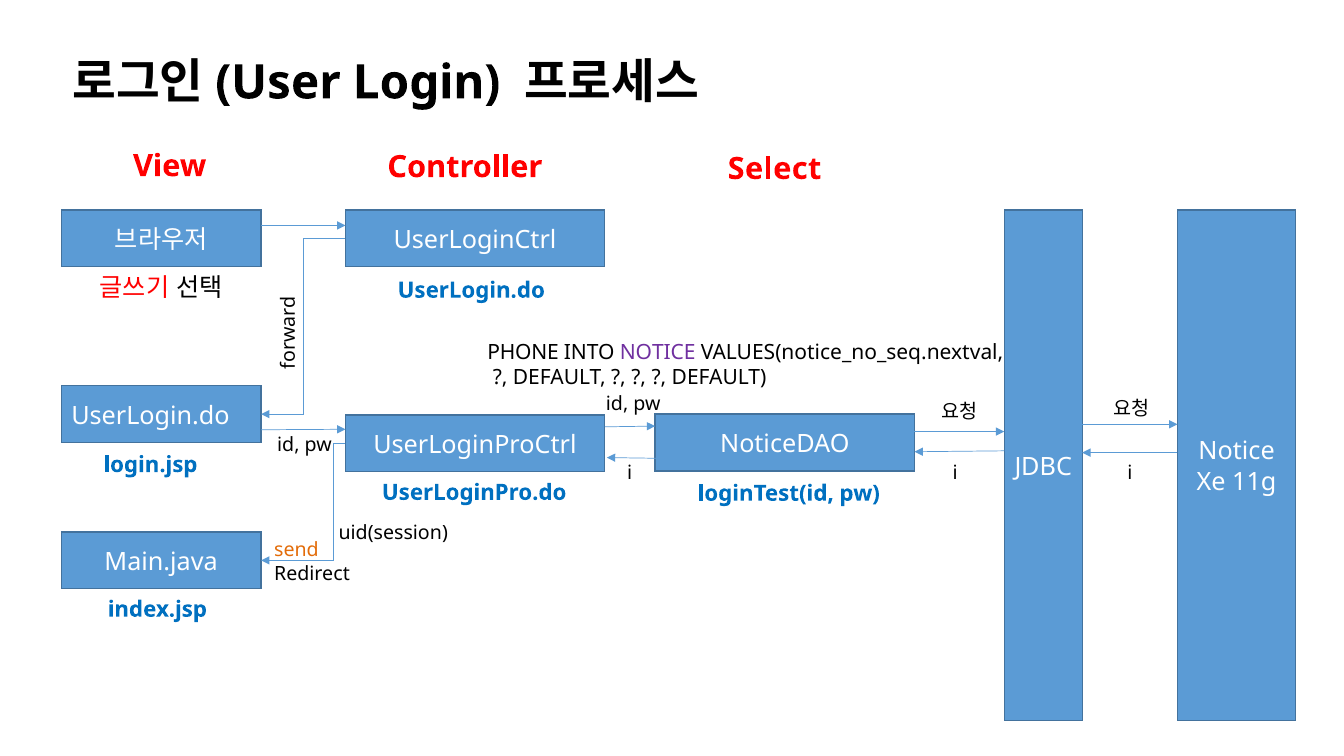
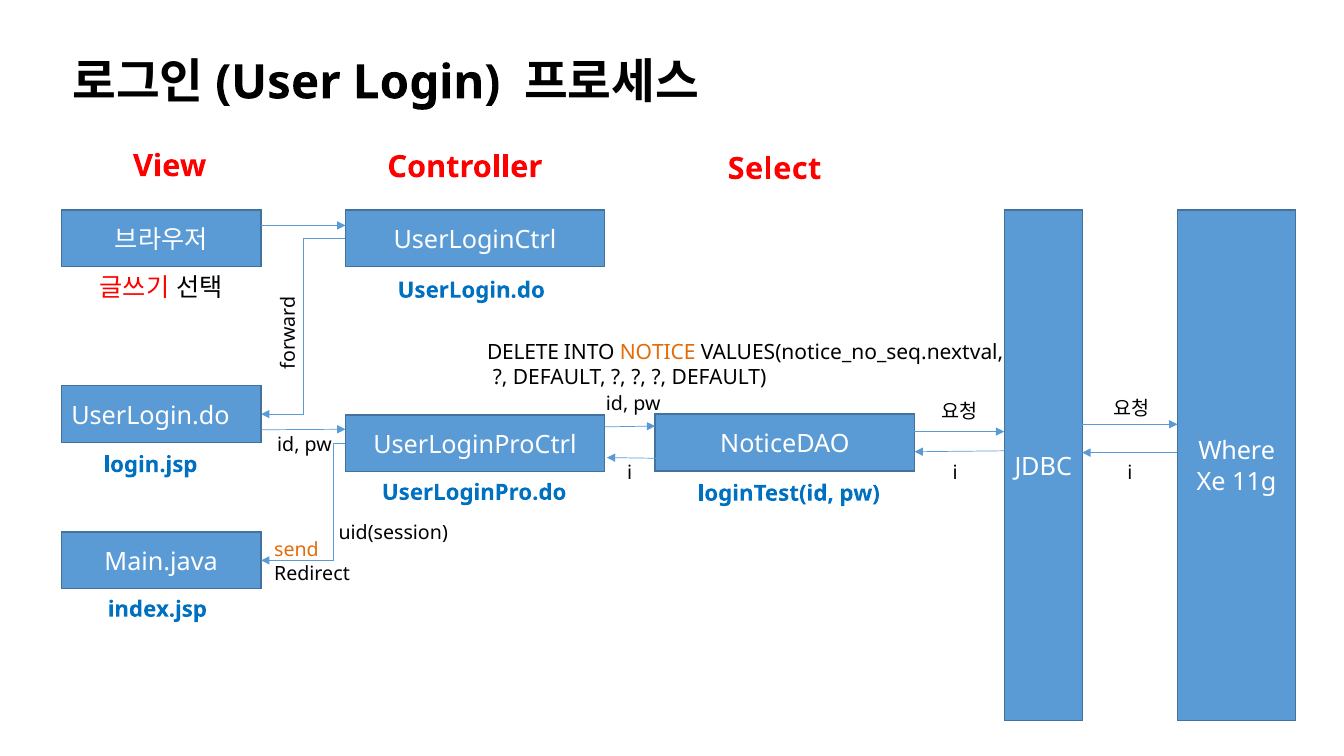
PHONE: PHONE -> DELETE
NOTICE at (658, 352) colour: purple -> orange
Notice at (1237, 452): Notice -> Where
